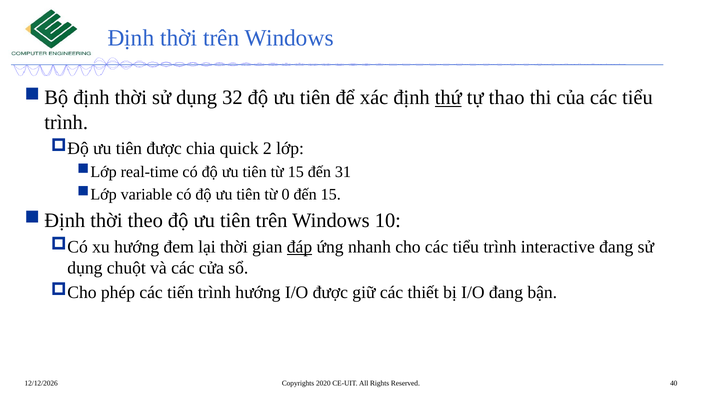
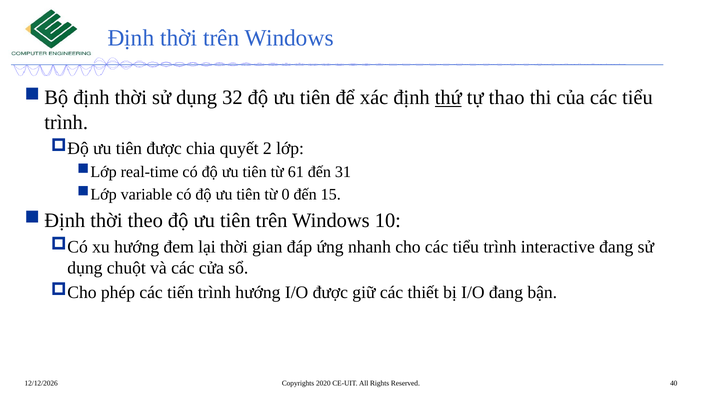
quick: quick -> quyết
từ 15: 15 -> 61
đáp underline: present -> none
